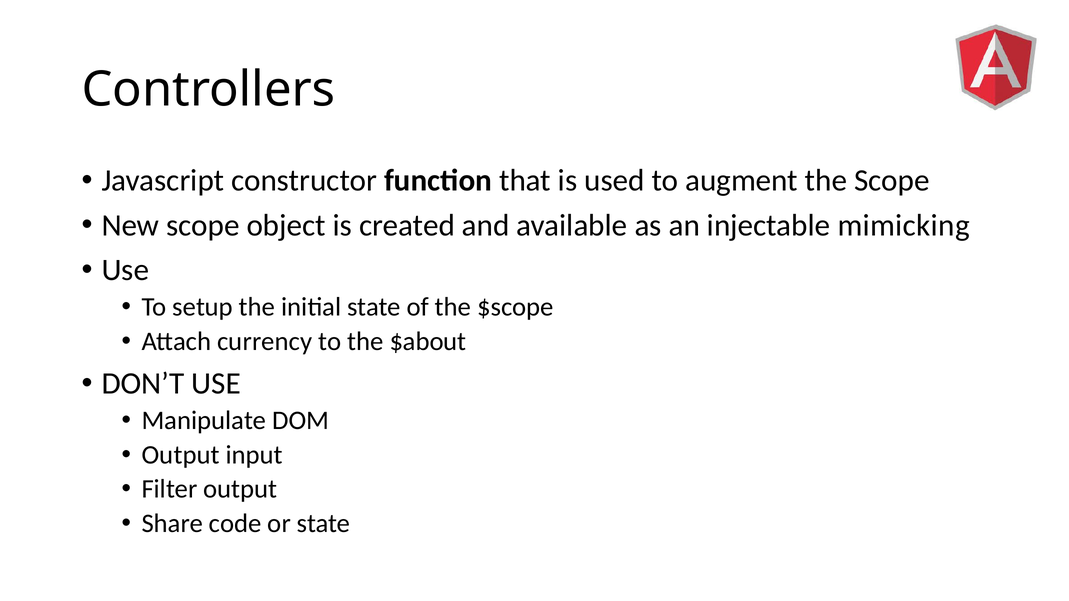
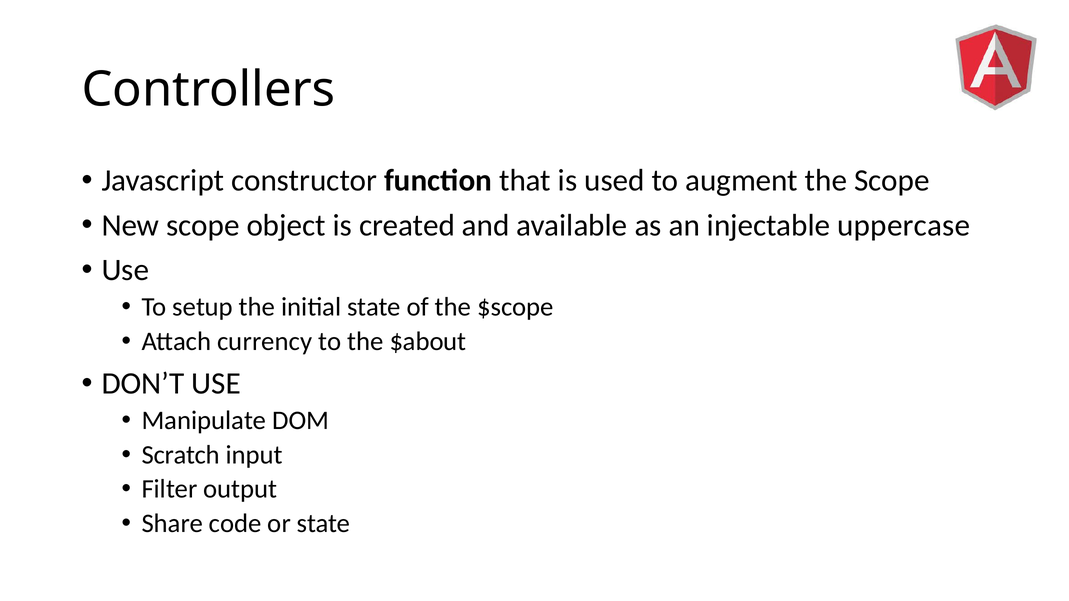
mimicking: mimicking -> uppercase
Output at (181, 455): Output -> Scratch
